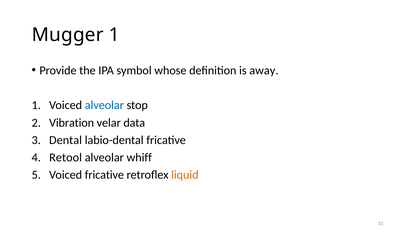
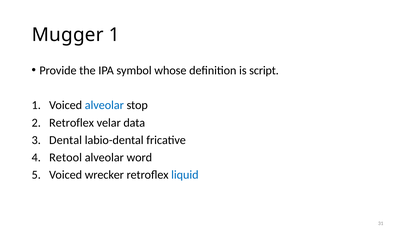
away: away -> script
Vibration at (72, 122): Vibration -> Retroflex
whiff: whiff -> word
Voiced fricative: fricative -> wrecker
liquid colour: orange -> blue
